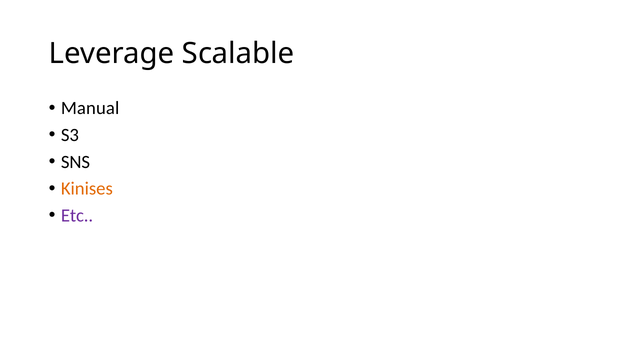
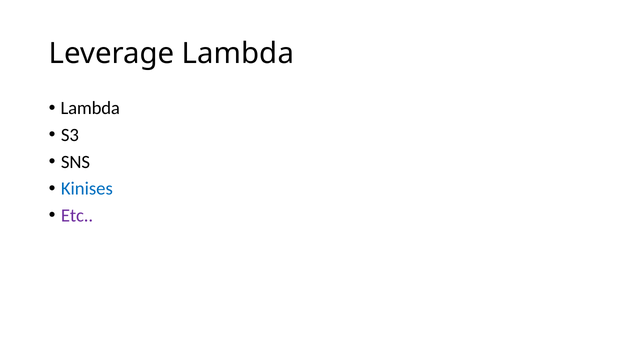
Leverage Scalable: Scalable -> Lambda
Manual at (90, 108): Manual -> Lambda
Kinises colour: orange -> blue
